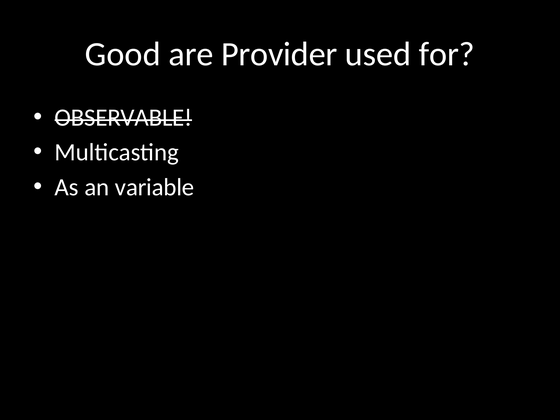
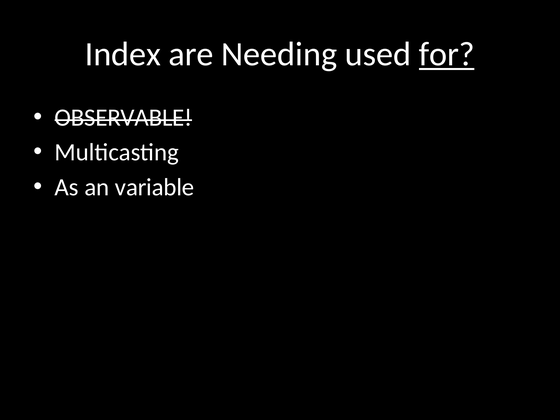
Good: Good -> Index
Provider: Provider -> Needing
for underline: none -> present
